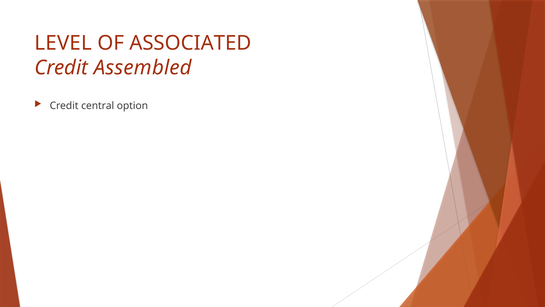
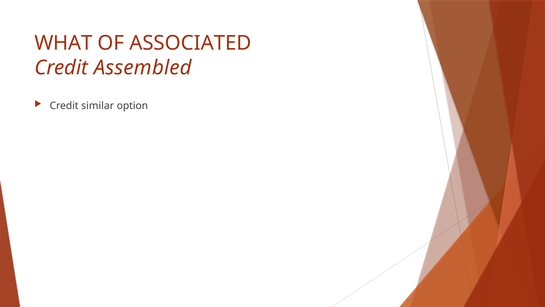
LEVEL: LEVEL -> WHAT
central: central -> similar
